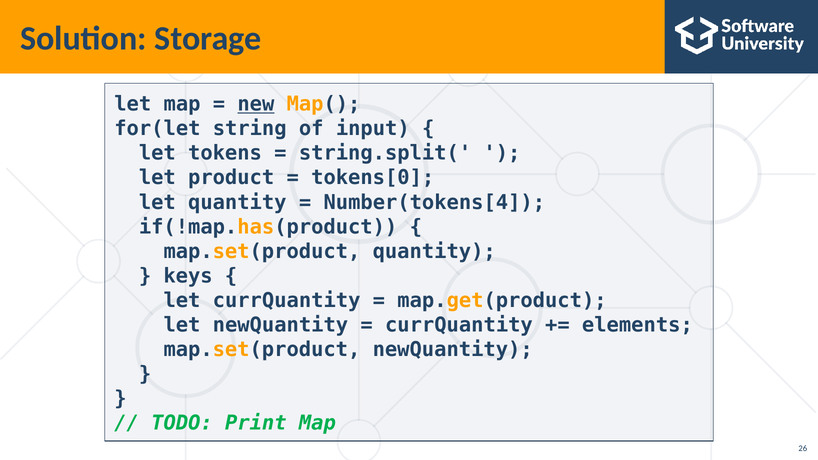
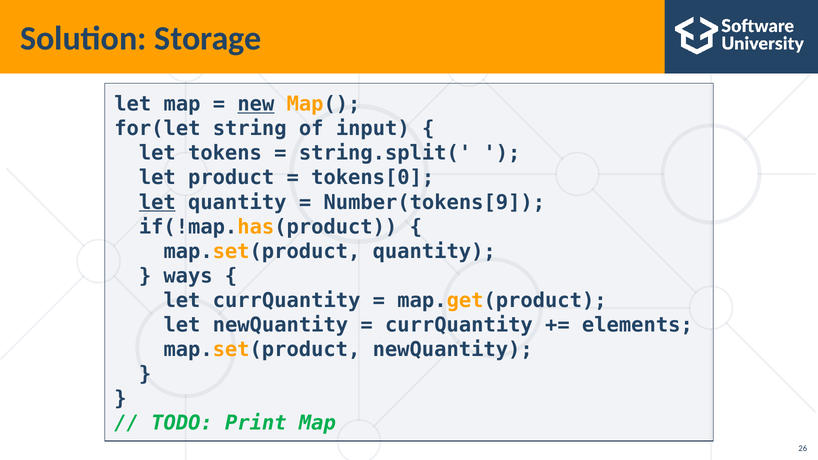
let at (157, 202) underline: none -> present
Number(tokens[4: Number(tokens[4 -> Number(tokens[9
keys: keys -> ways
